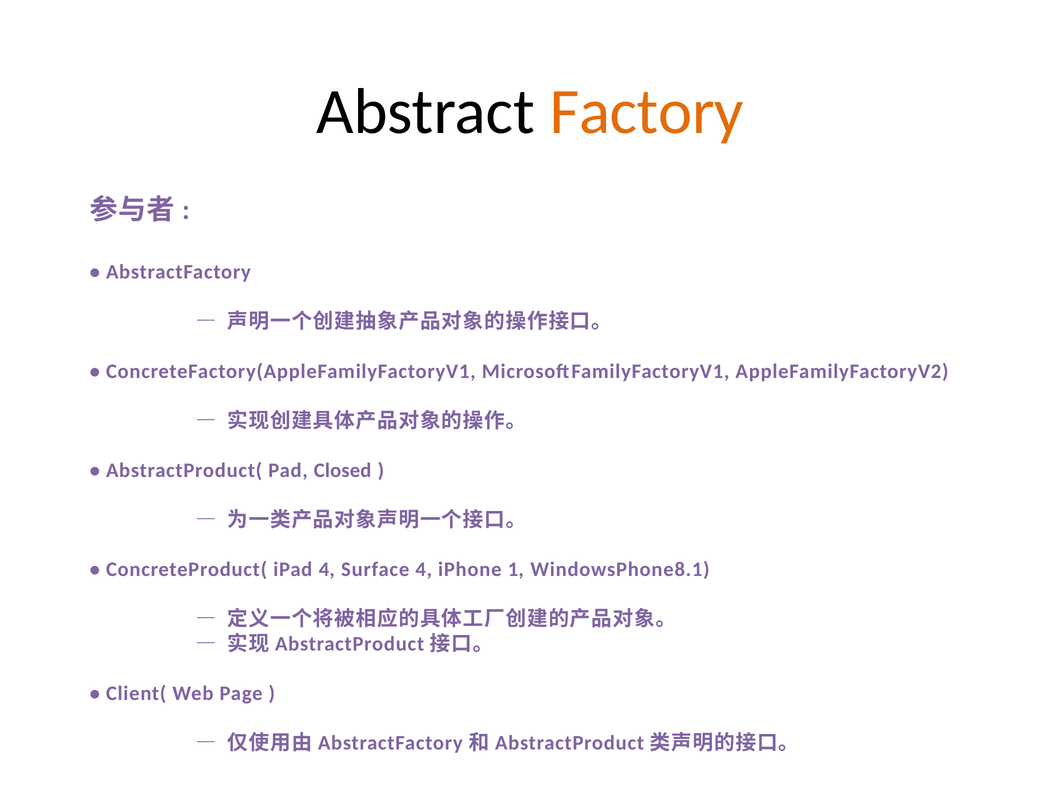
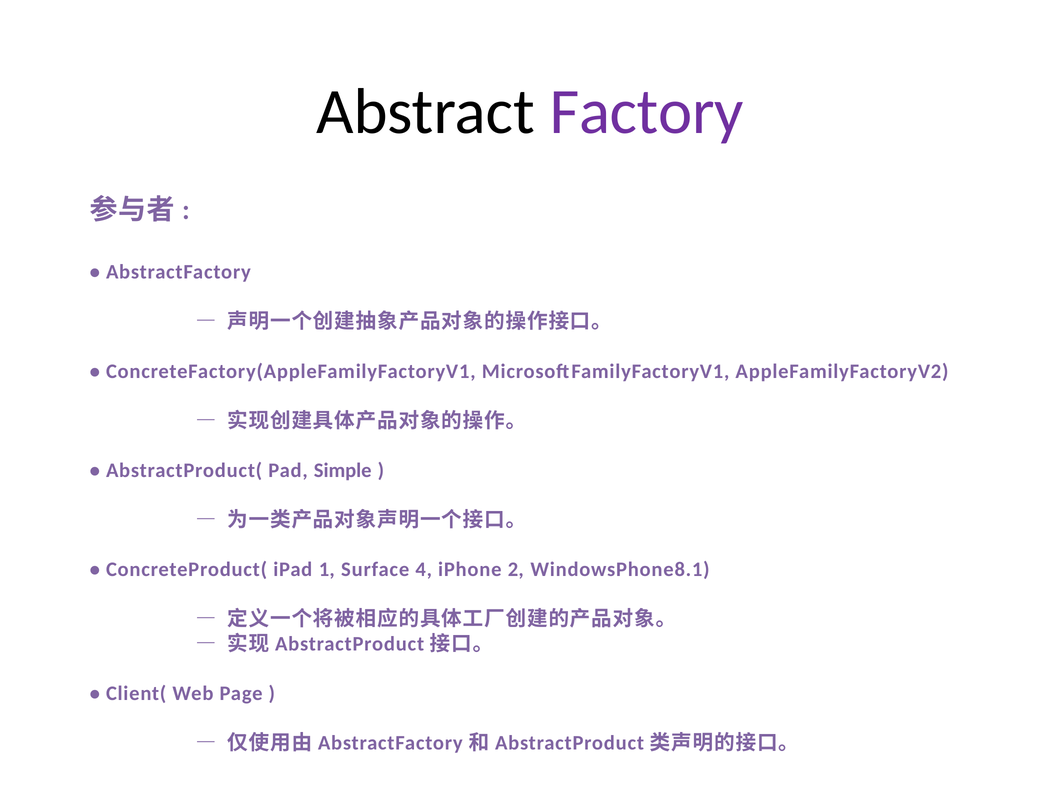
Factory colour: orange -> purple
Closed: Closed -> Simple
iPad 4: 4 -> 1
1: 1 -> 2
